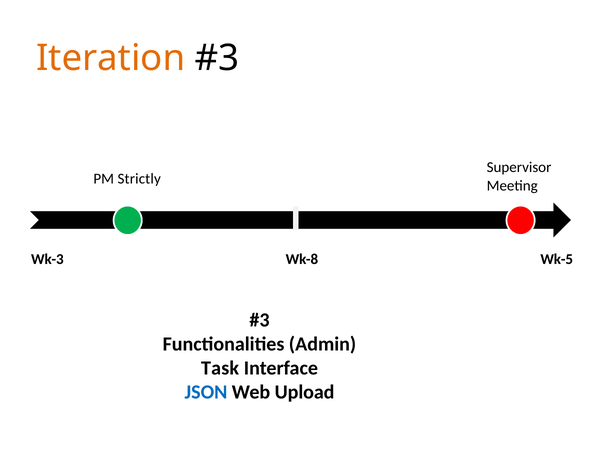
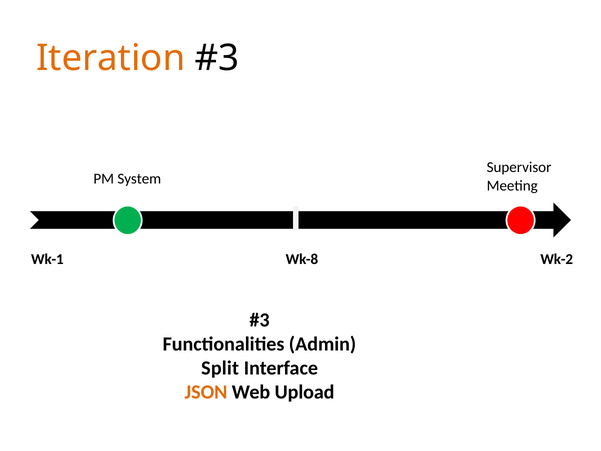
Strictly: Strictly -> System
Wk-3: Wk-3 -> Wk-1
Wk-5: Wk-5 -> Wk-2
Task: Task -> Split
JSON colour: blue -> orange
